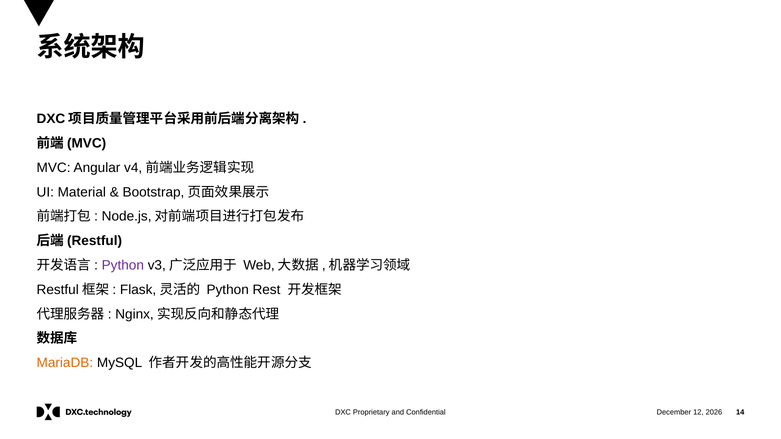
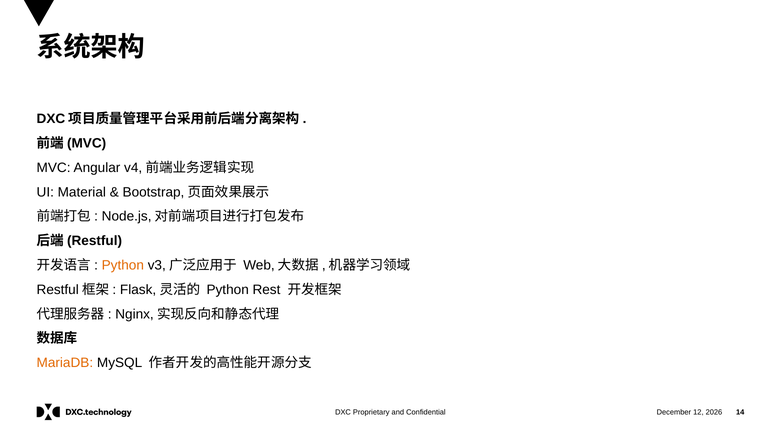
Python at (123, 265) colour: purple -> orange
